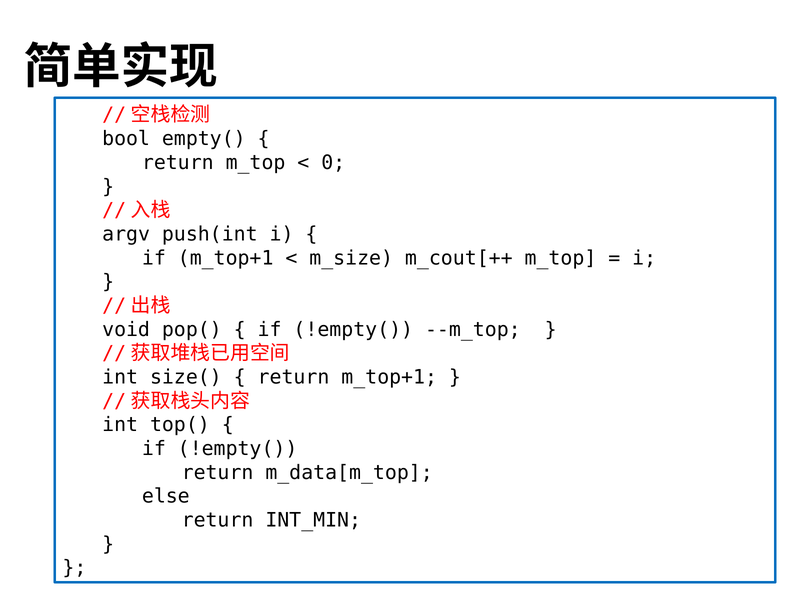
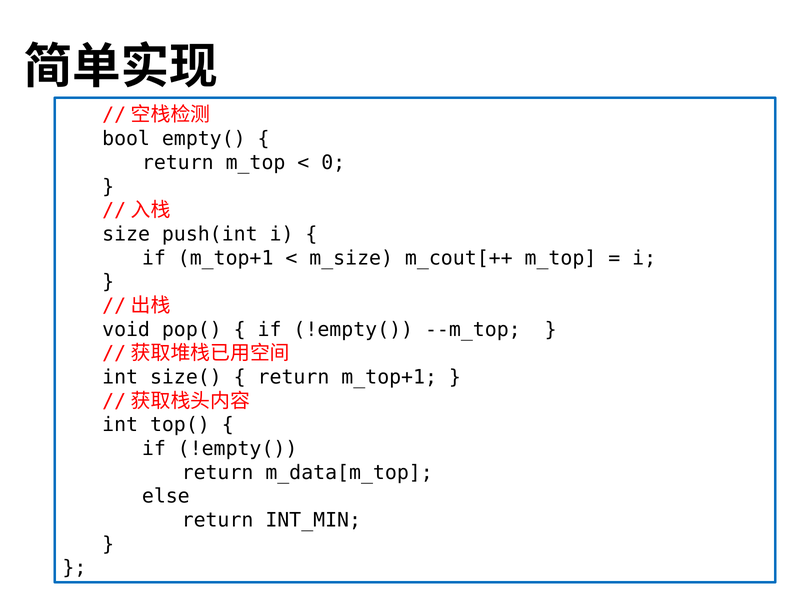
argv: argv -> size
